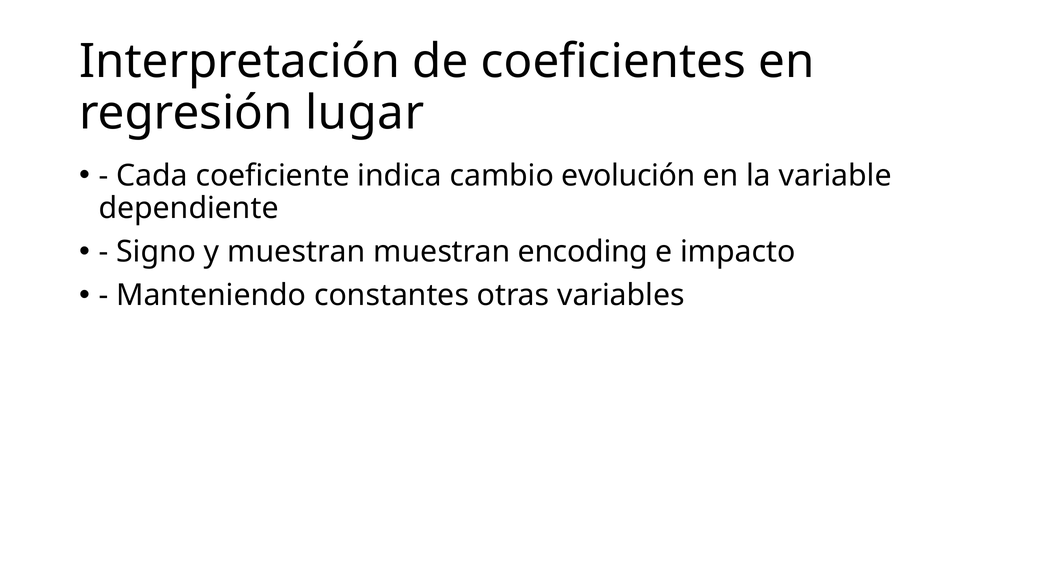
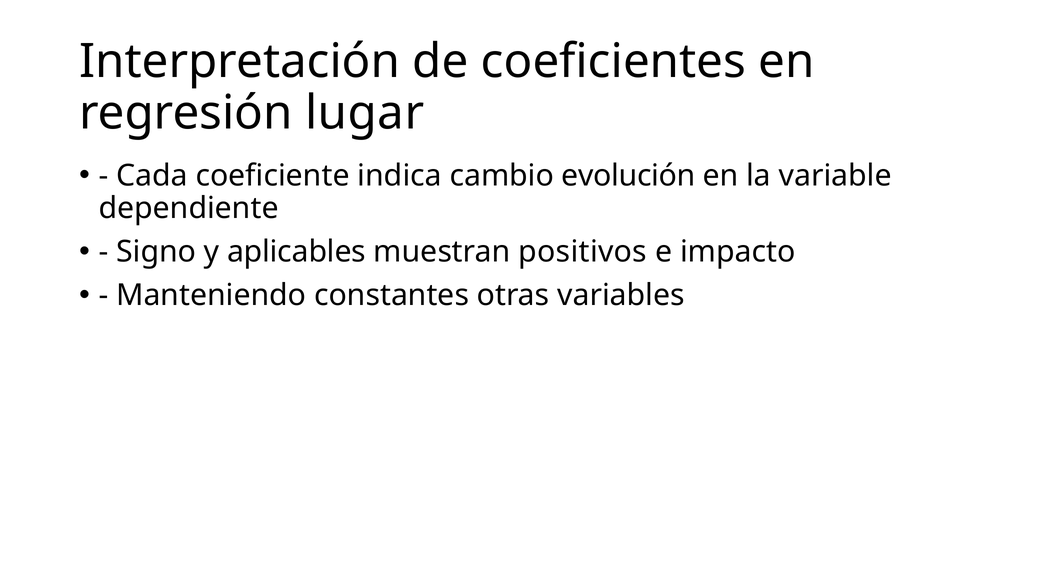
y muestran: muestran -> aplicables
encoding: encoding -> positivos
